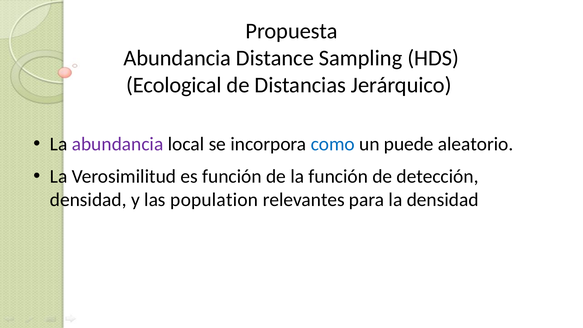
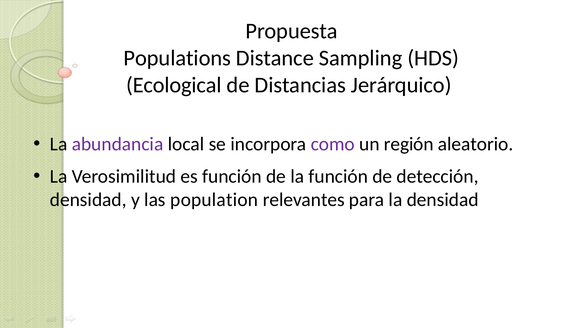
Abundancia at (177, 58): Abundancia -> Populations
como colour: blue -> purple
puede: puede -> región
